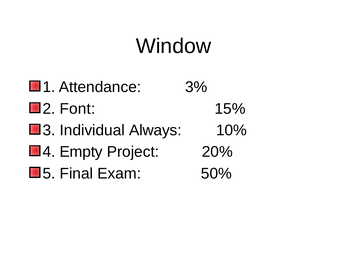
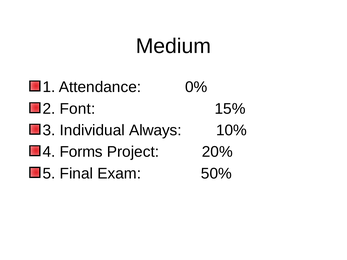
Window: Window -> Medium
3%: 3% -> 0%
Empty: Empty -> Forms
